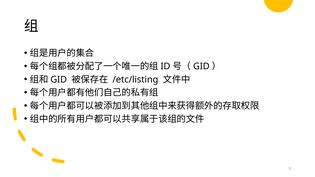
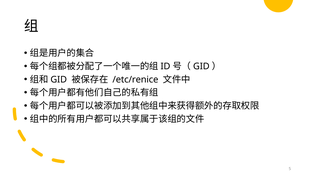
/etc/listing: /etc/listing -> /etc/renice
